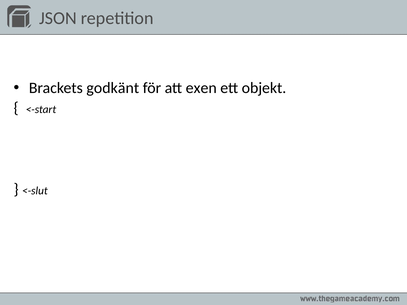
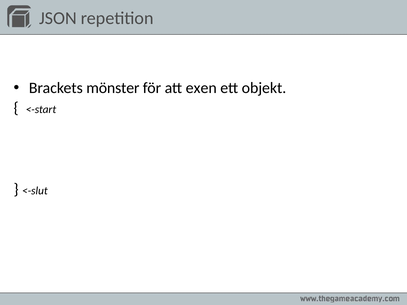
godkänt: godkänt -> mönster
